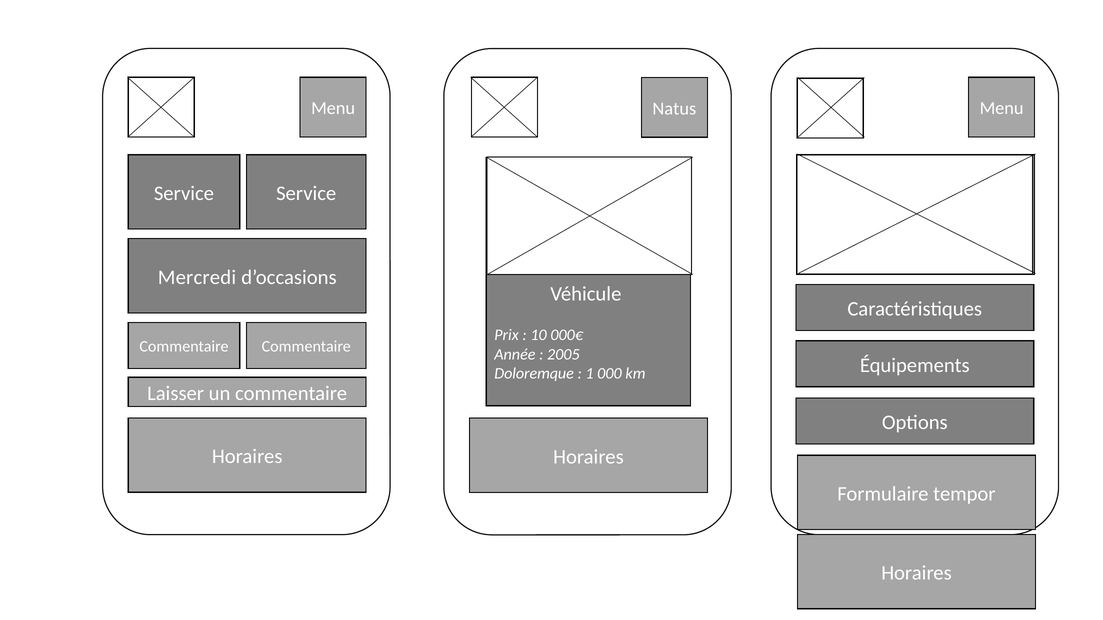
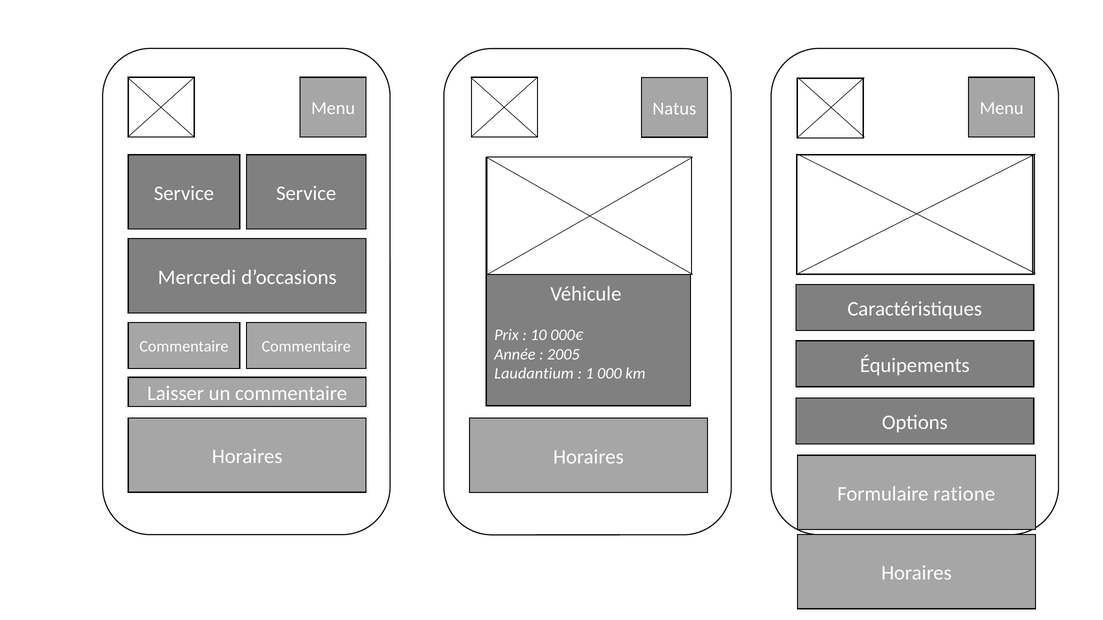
Doloremque: Doloremque -> Laudantium
tempor: tempor -> ratione
